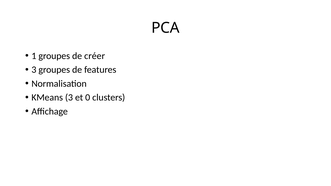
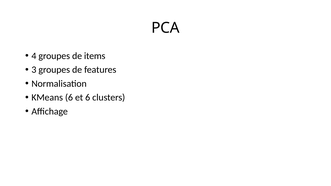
1: 1 -> 4
créer: créer -> items
KMeans 3: 3 -> 6
et 0: 0 -> 6
